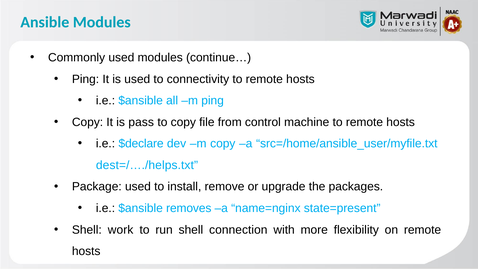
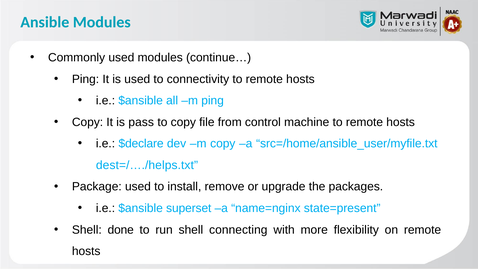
removes: removes -> superset
work: work -> done
connection: connection -> connecting
